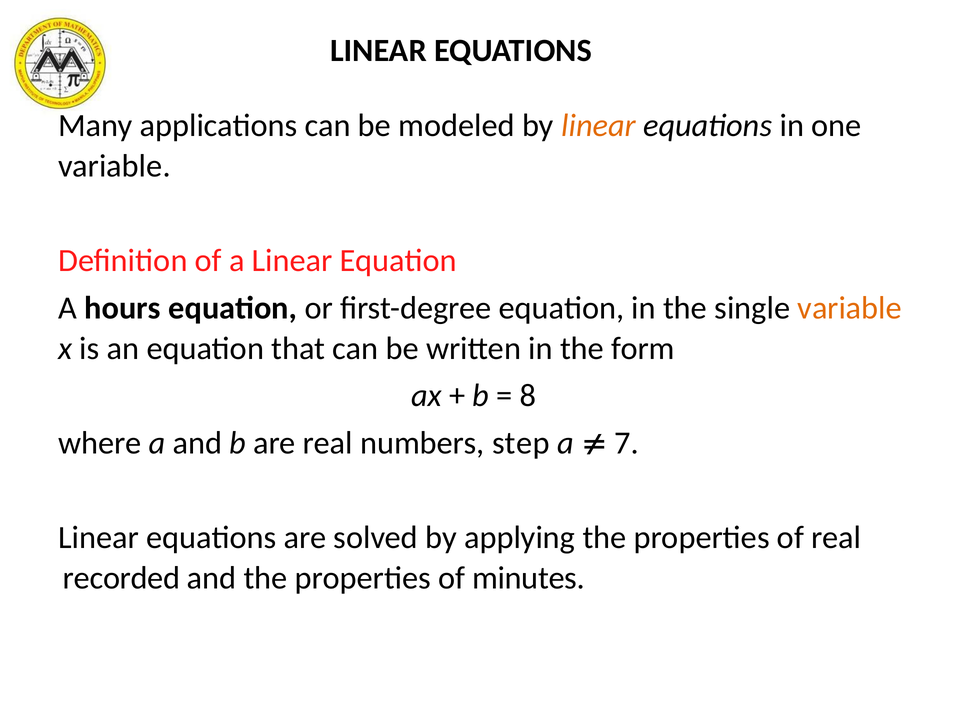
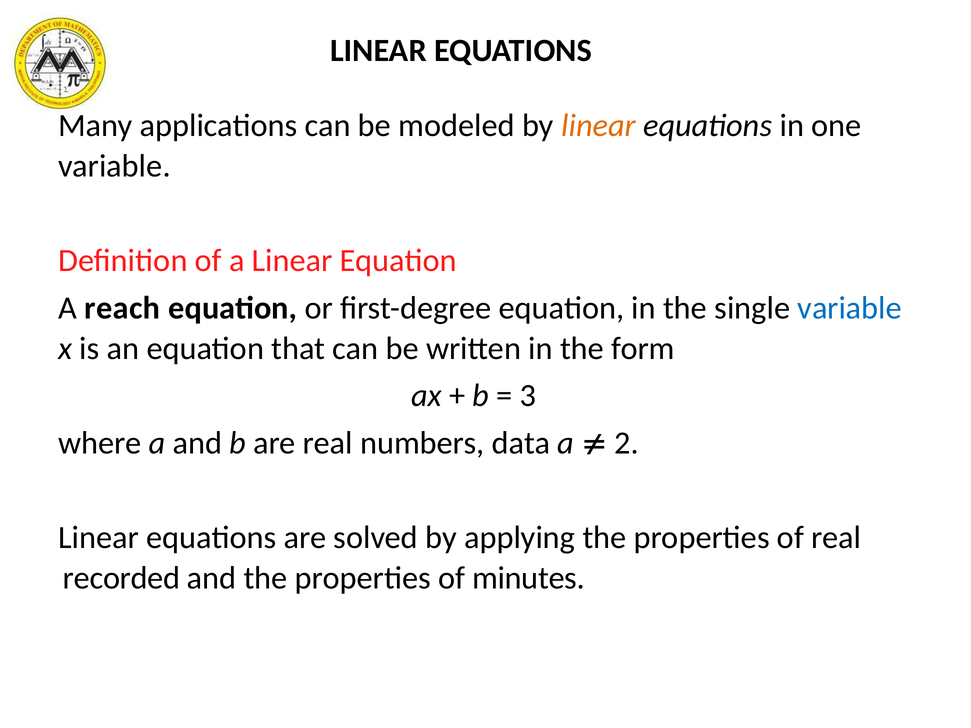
hours: hours -> reach
variable at (850, 308) colour: orange -> blue
8: 8 -> 3
step: step -> data
7: 7 -> 2
